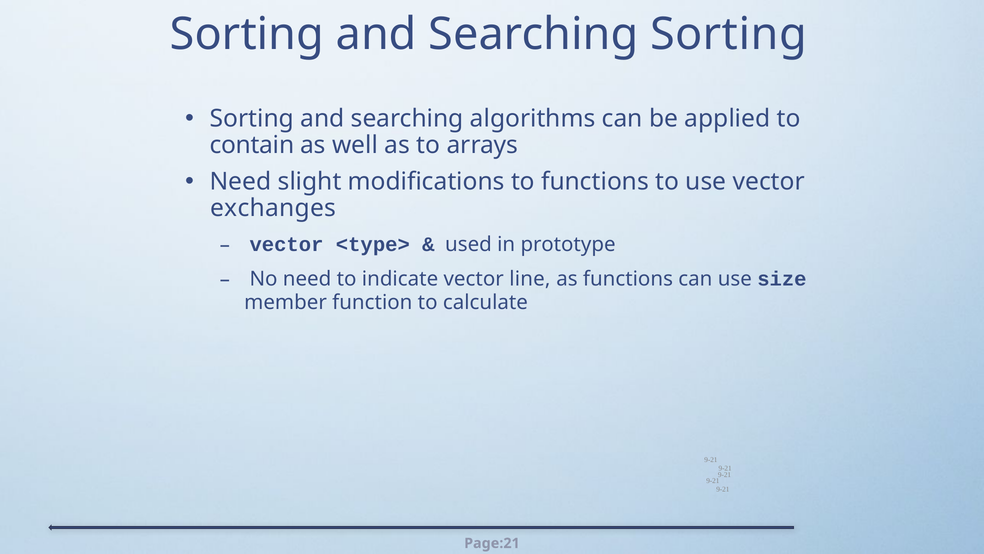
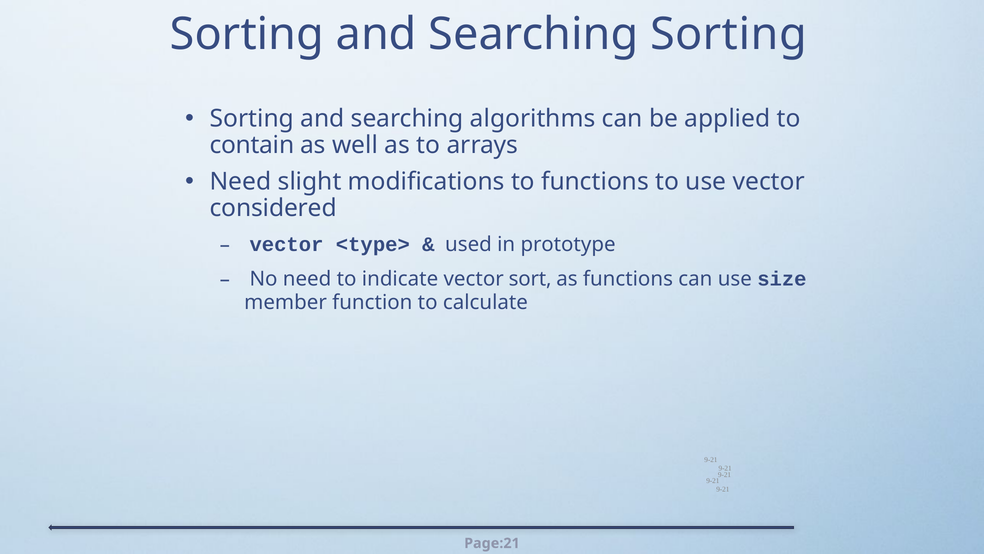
exchanges: exchanges -> considered
line: line -> sort
